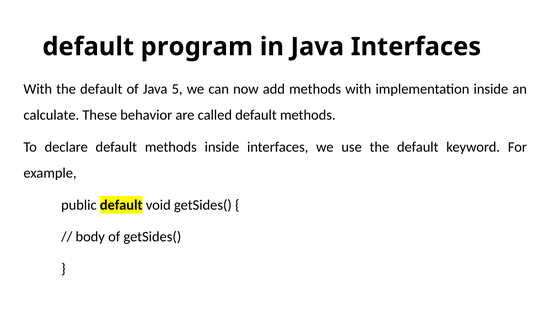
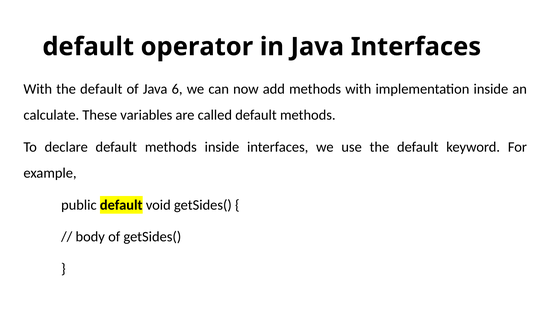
program: program -> operator
5: 5 -> 6
behavior: behavior -> variables
